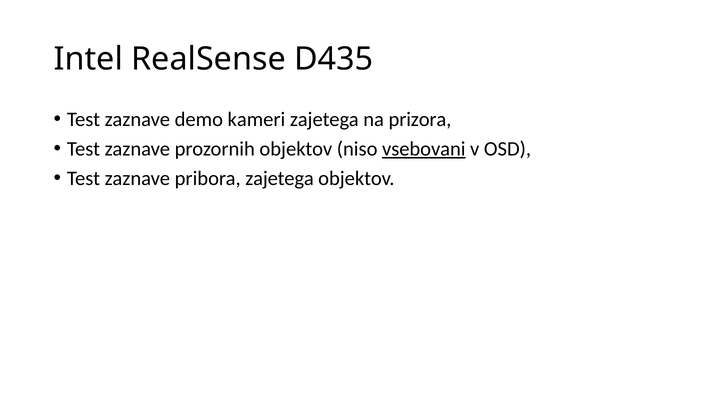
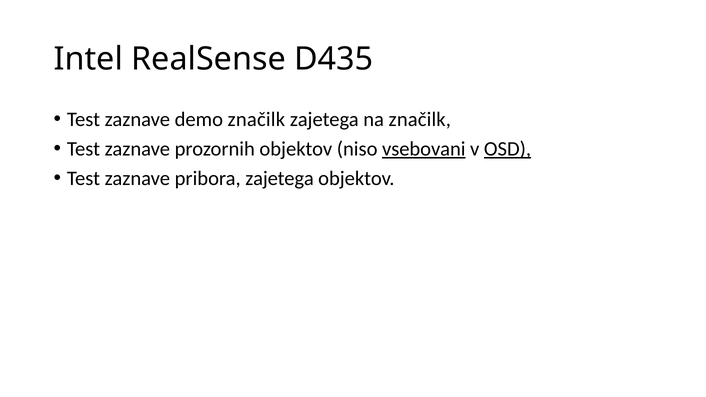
demo kameri: kameri -> značilk
na prizora: prizora -> značilk
OSD underline: none -> present
